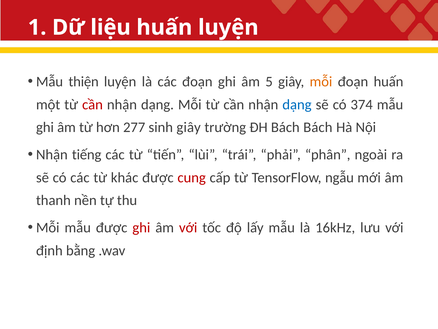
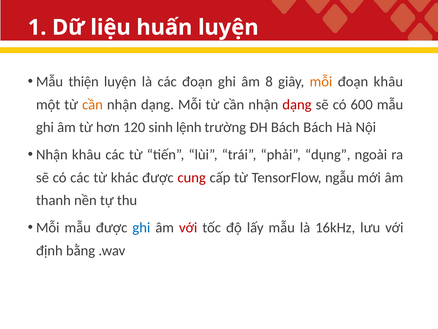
5: 5 -> 8
đoạn huấn: huấn -> khâu
cần at (92, 104) colour: red -> orange
dạng at (297, 104) colour: blue -> red
374: 374 -> 600
277: 277 -> 120
sinh giây: giây -> lệnh
Nhận tiếng: tiếng -> khâu
phân: phân -> dụng
ghi at (141, 227) colour: red -> blue
